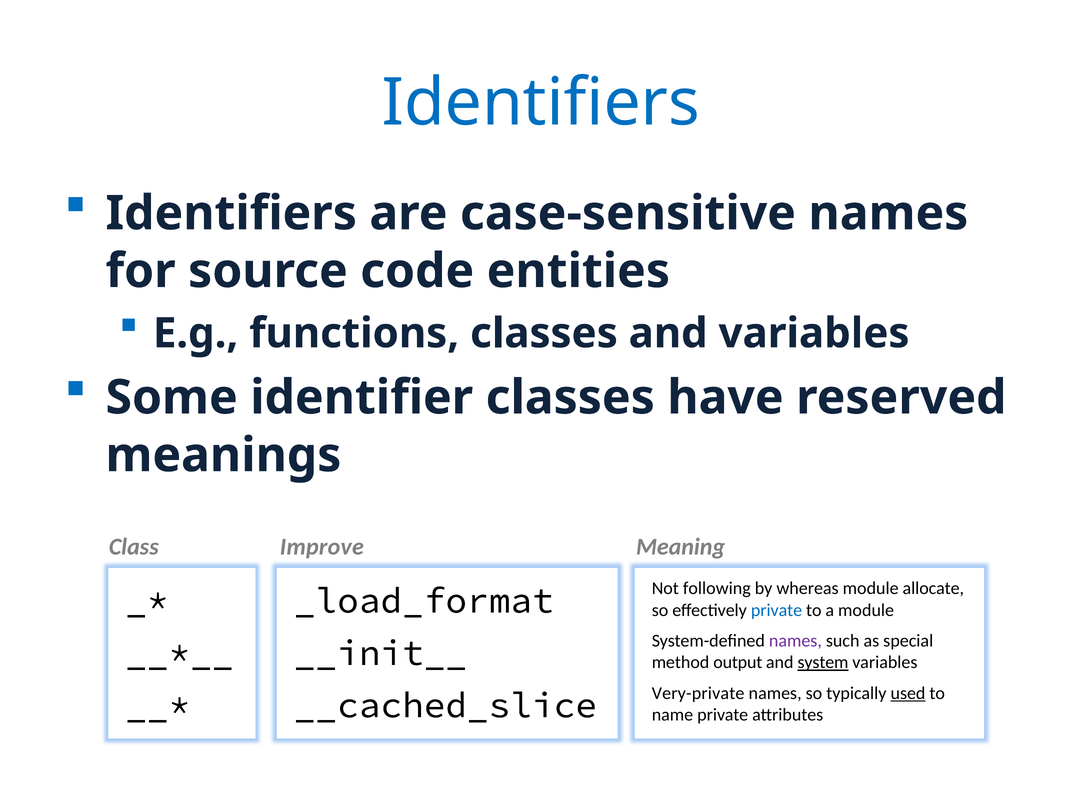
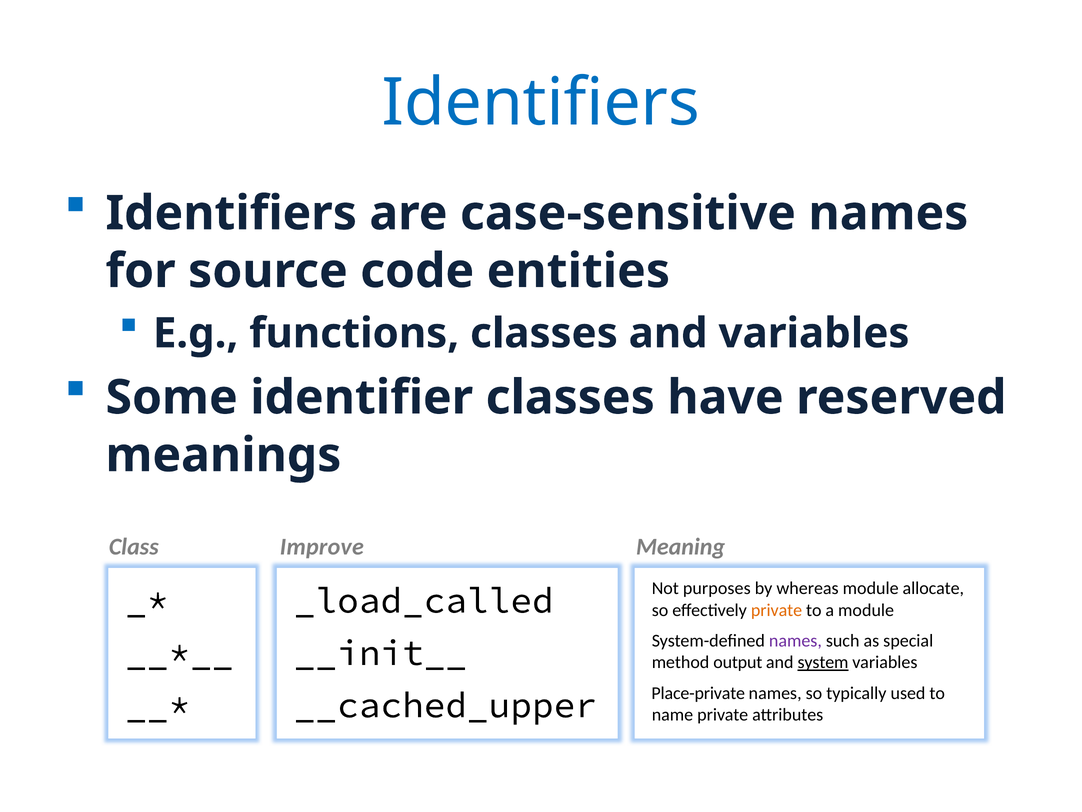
following: following -> purposes
_load_format: _load_format -> _load_called
private at (777, 610) colour: blue -> orange
Very-private: Very-private -> Place-private
used underline: present -> none
__cached_slice: __cached_slice -> __cached_upper
